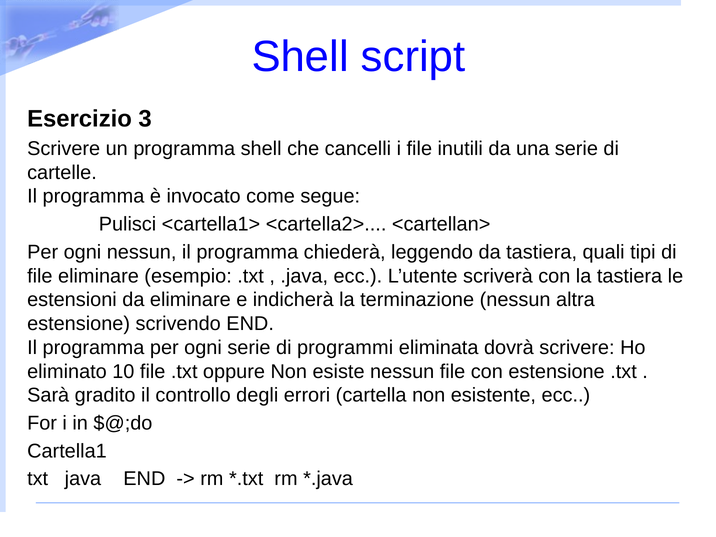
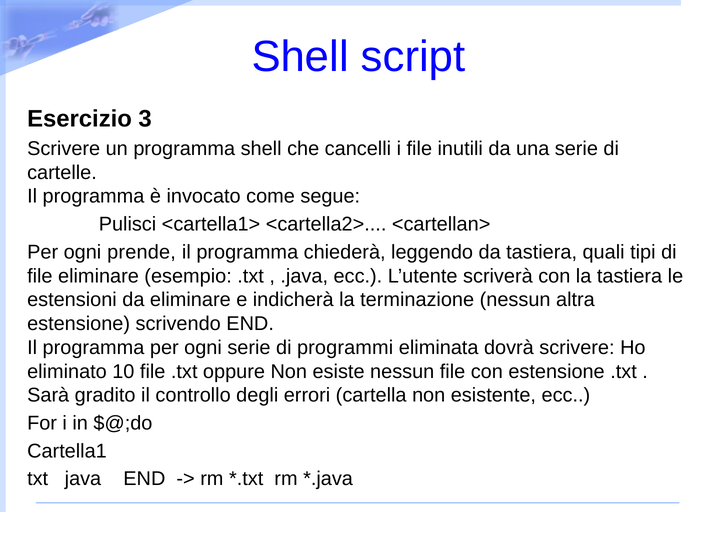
ogni nessun: nessun -> prende
